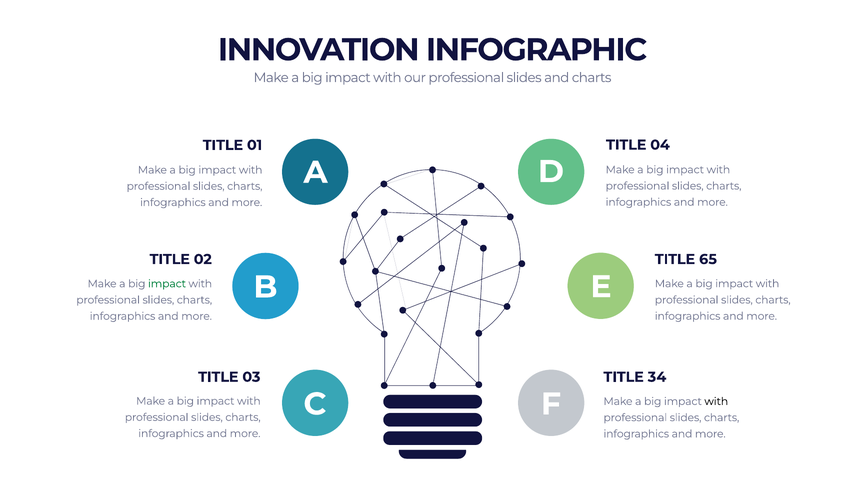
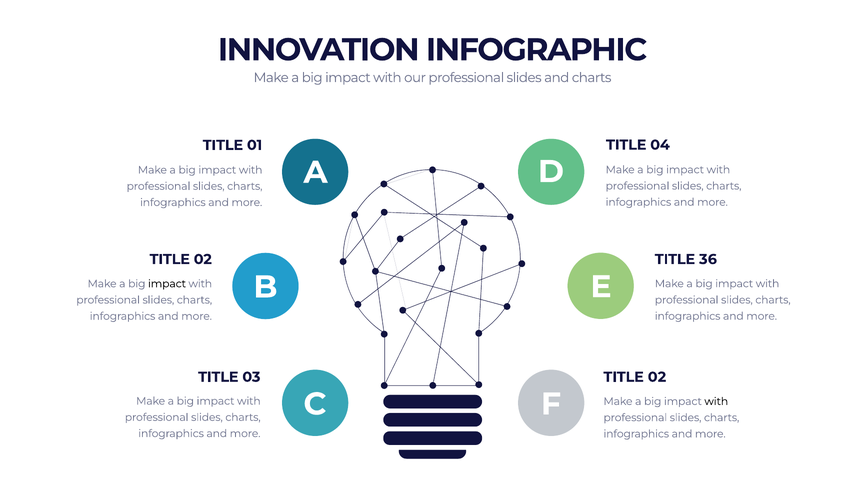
65: 65 -> 36
impact at (167, 284) colour: green -> black
34 at (657, 377): 34 -> 02
